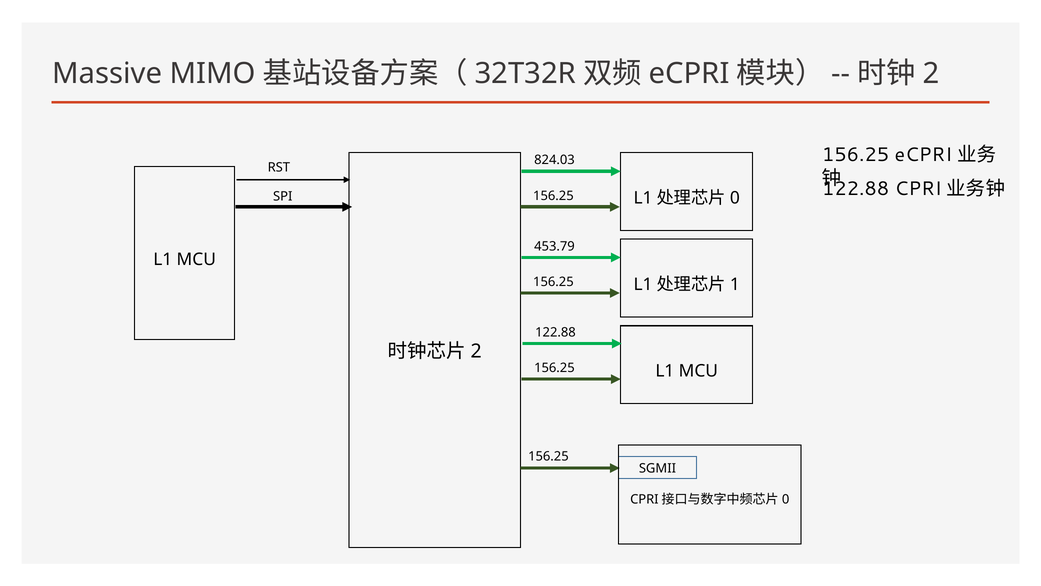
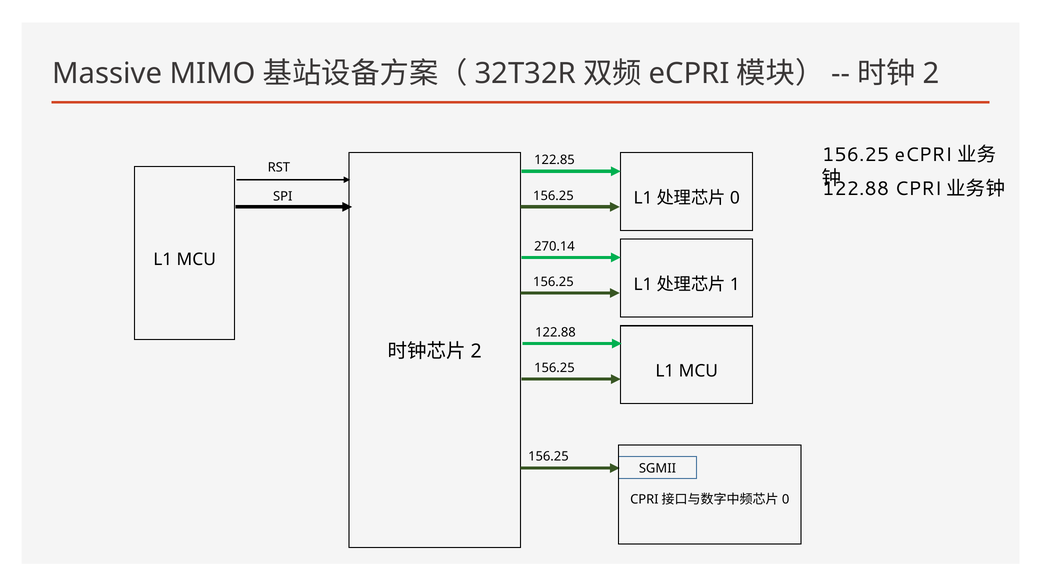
824.03: 824.03 -> 122.85
453.79: 453.79 -> 270.14
